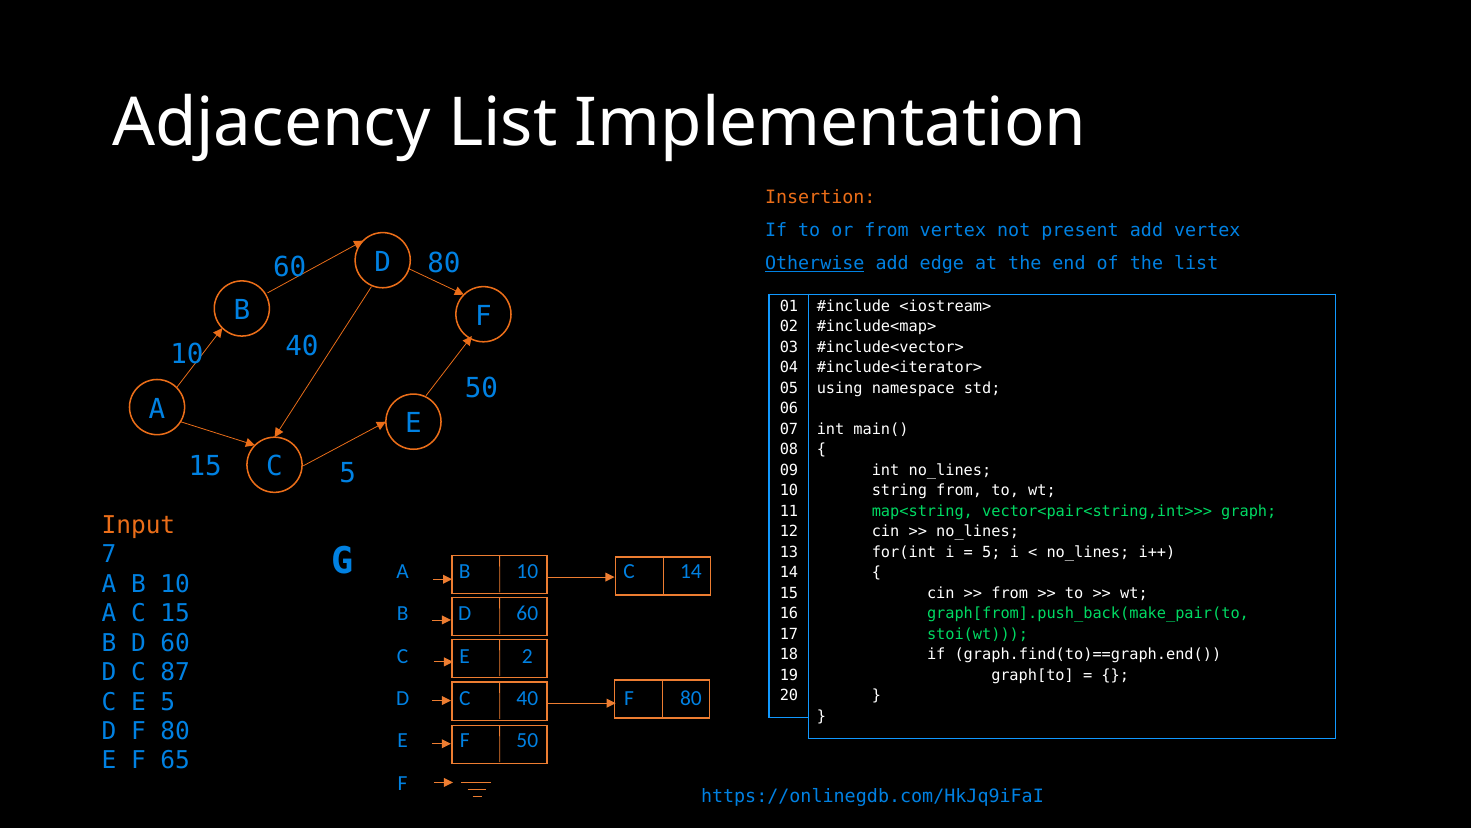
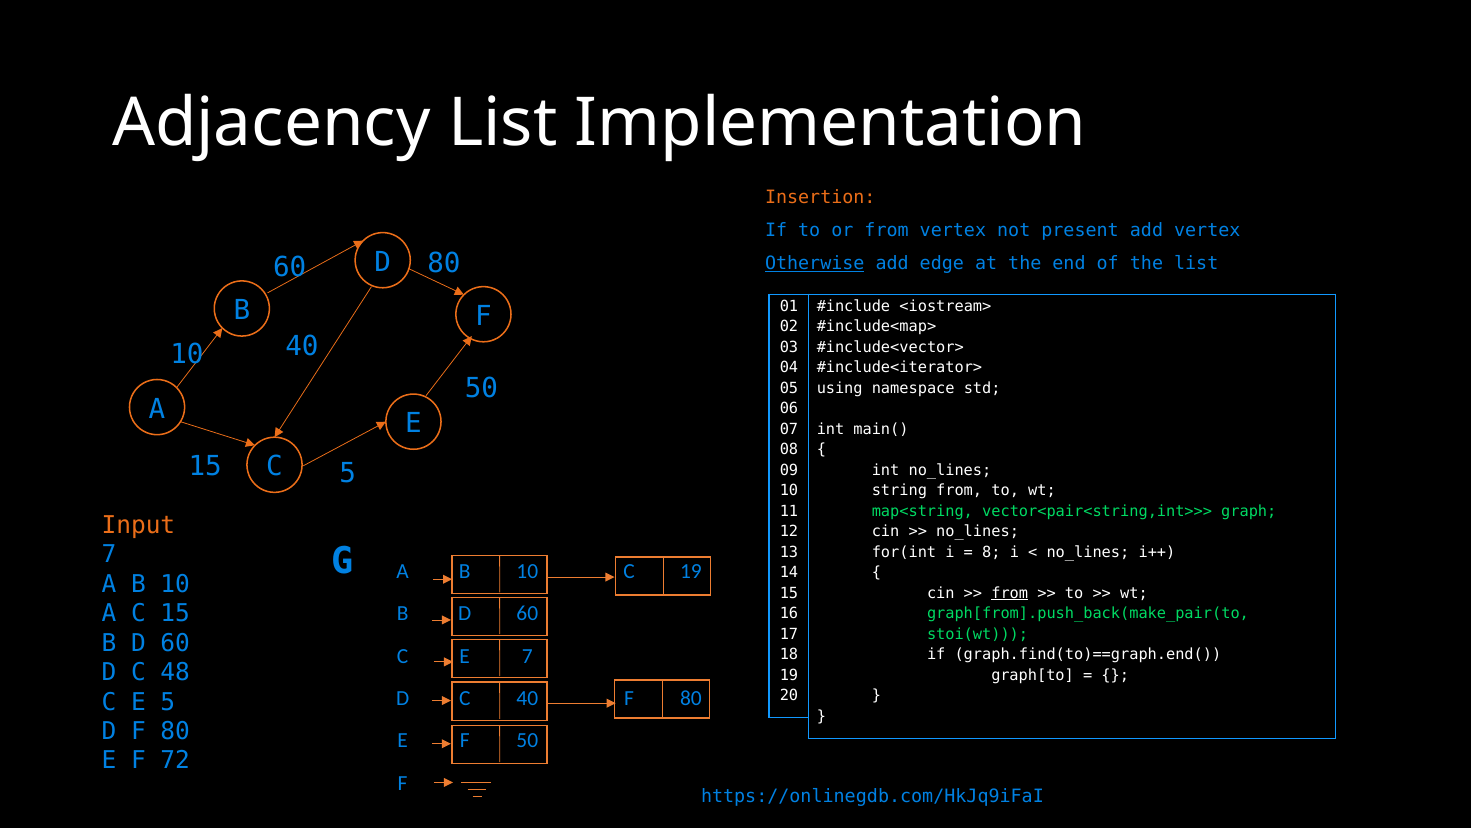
5 at (991, 552): 5 -> 8
C 14: 14 -> 19
from at (1010, 593) underline: none -> present
E 2: 2 -> 7
87: 87 -> 48
65: 65 -> 72
